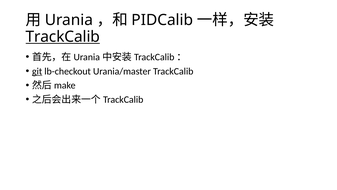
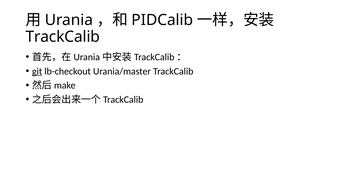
TrackCalib at (63, 37) underline: present -> none
